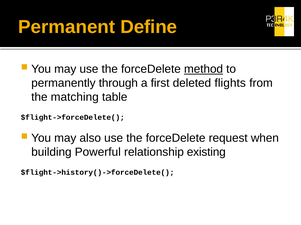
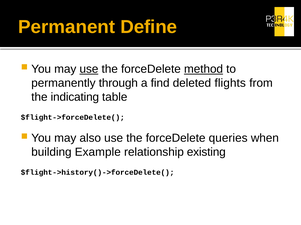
use at (89, 69) underline: none -> present
first: first -> find
matching: matching -> indicating
request: request -> queries
Powerful: Powerful -> Example
